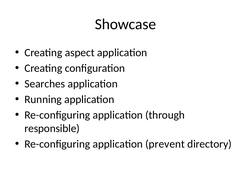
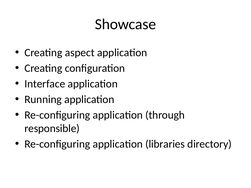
Searches: Searches -> Interface
prevent: prevent -> libraries
